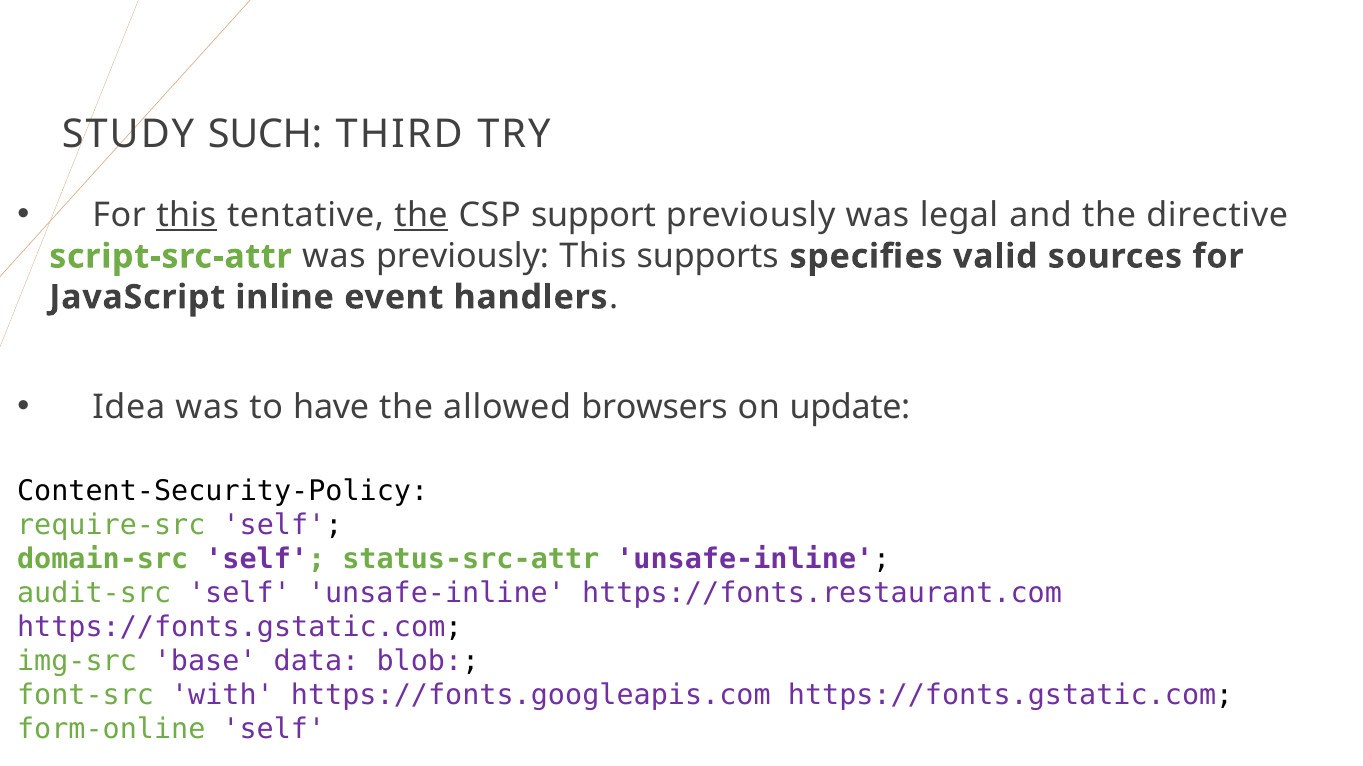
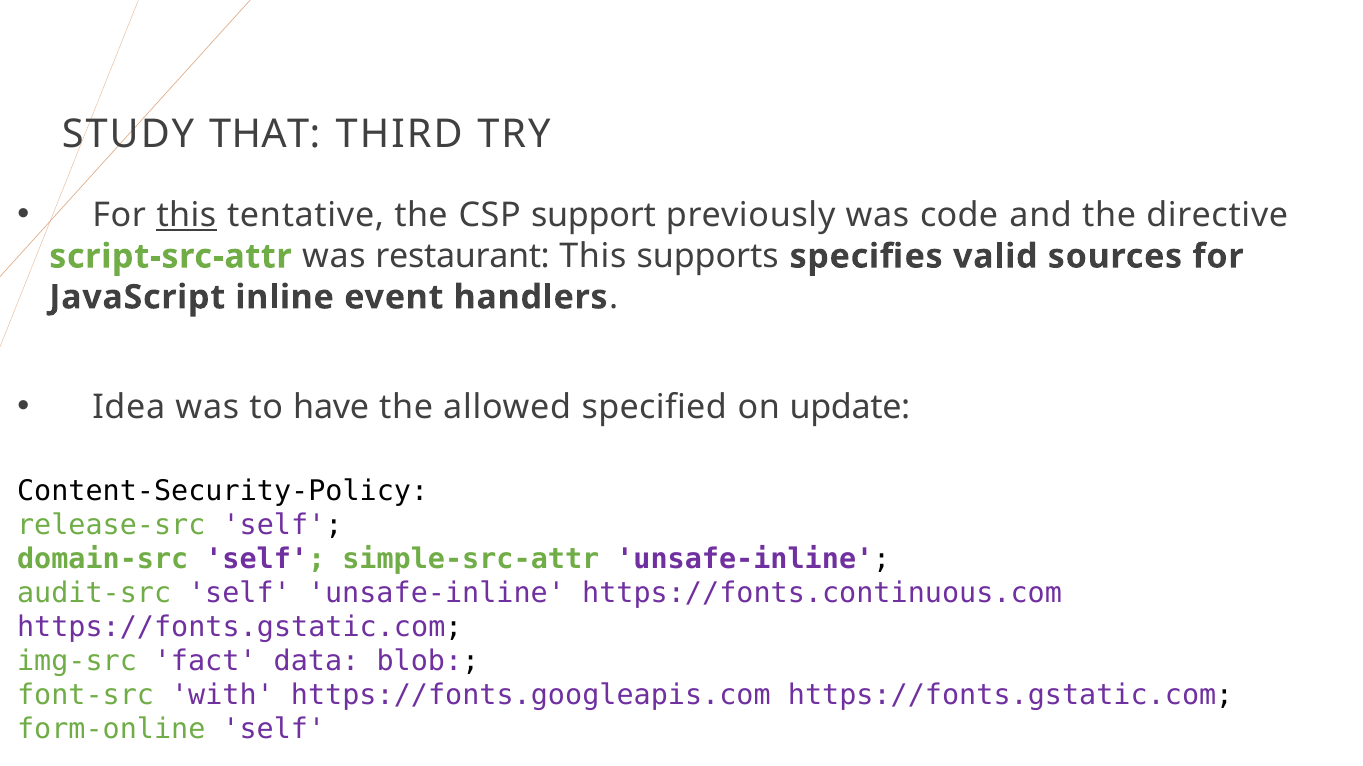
SUCH: SUCH -> THAT
the at (421, 216) underline: present -> none
legal: legal -> code
was previously: previously -> restaurant
browsers: browsers -> specified
require-src: require-src -> release-src
status-src-attr: status-src-attr -> simple-src-attr
https://fonts.restaurant.com: https://fonts.restaurant.com -> https://fonts.continuous.com
base: base -> fact
